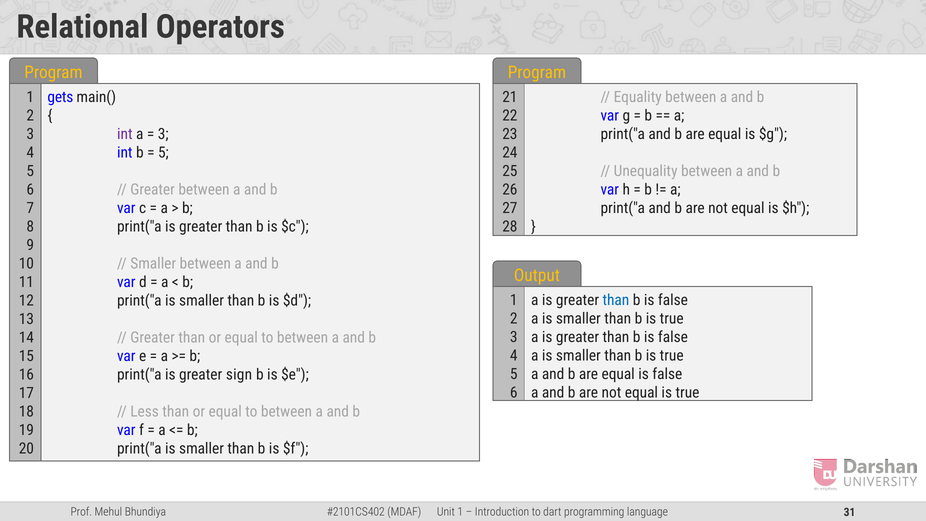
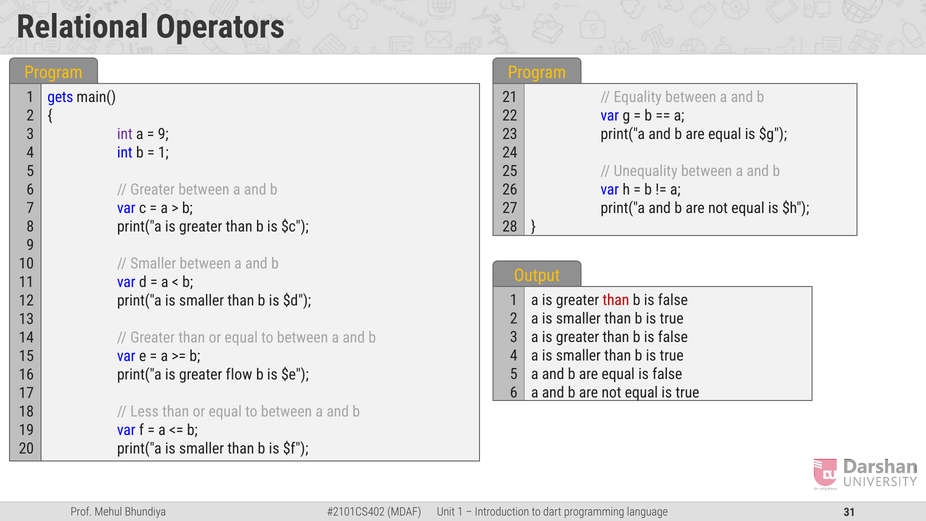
3 at (163, 134): 3 -> 9
5 at (163, 153): 5 -> 1
than at (616, 300) colour: blue -> red
sign: sign -> flow
